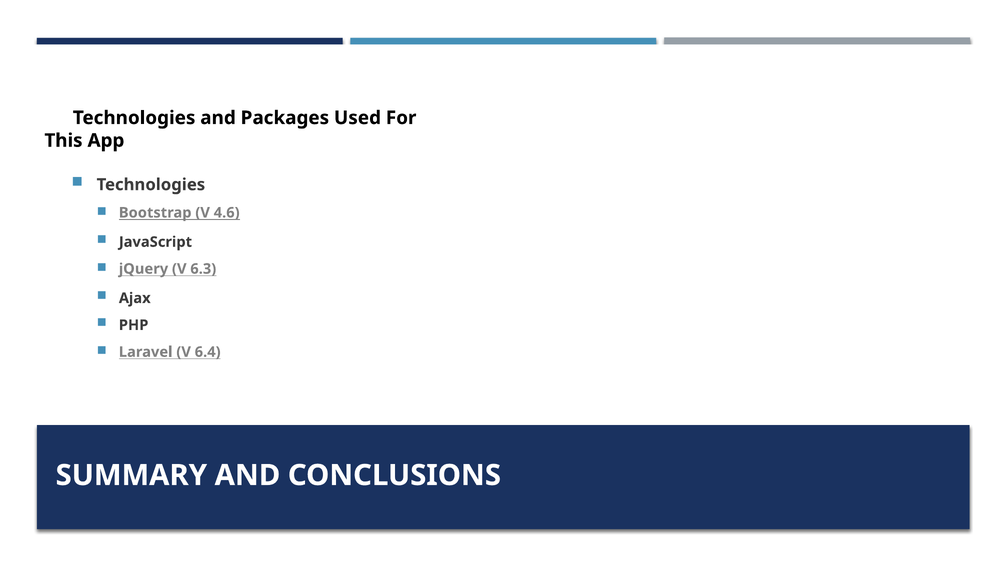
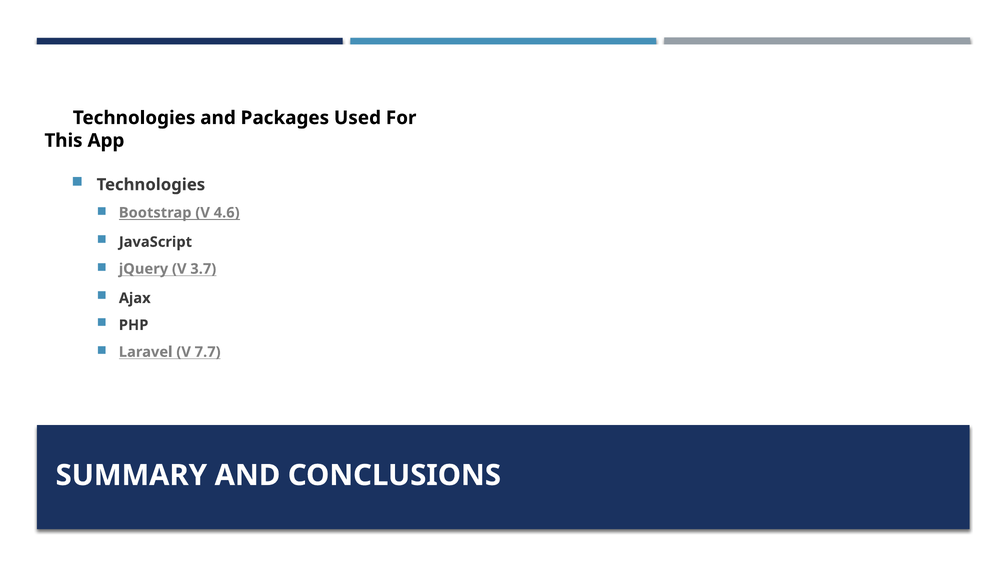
6.3: 6.3 -> 3.7
6.4: 6.4 -> 7.7
